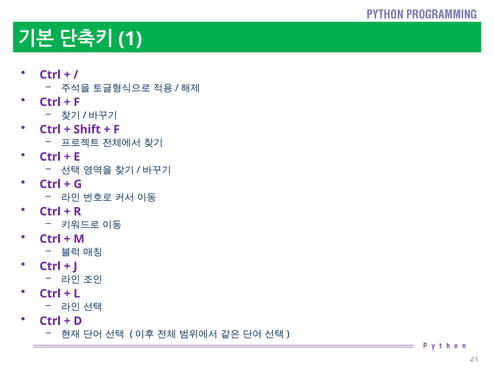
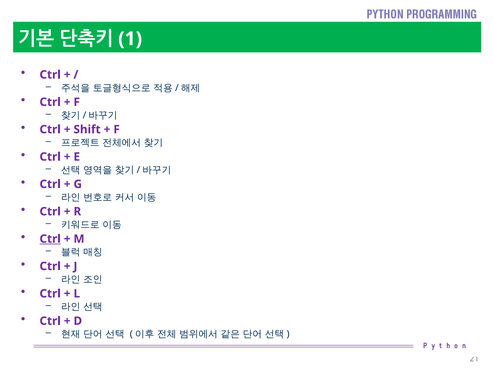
Ctrl at (50, 239) underline: none -> present
